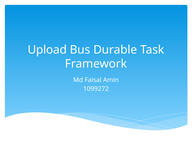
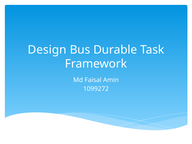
Upload: Upload -> Design
